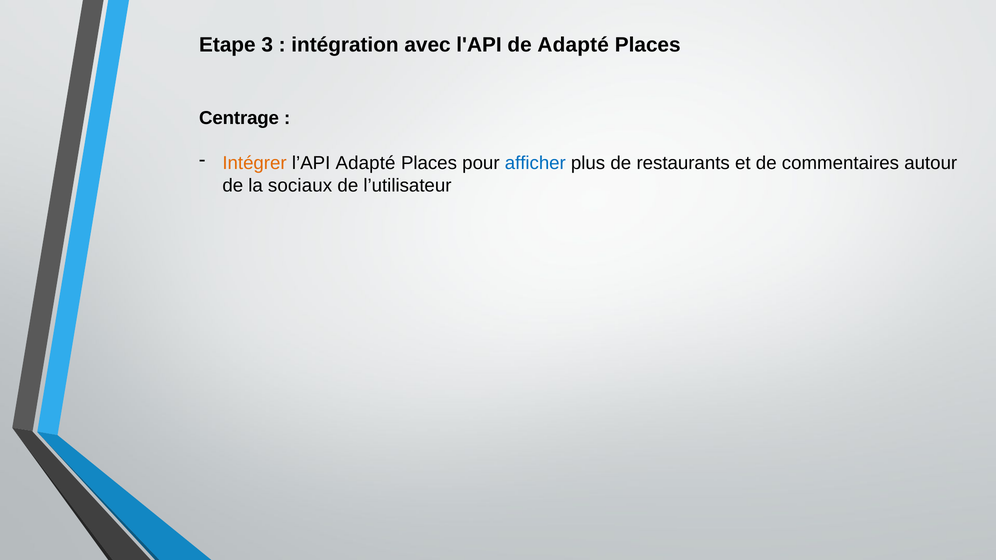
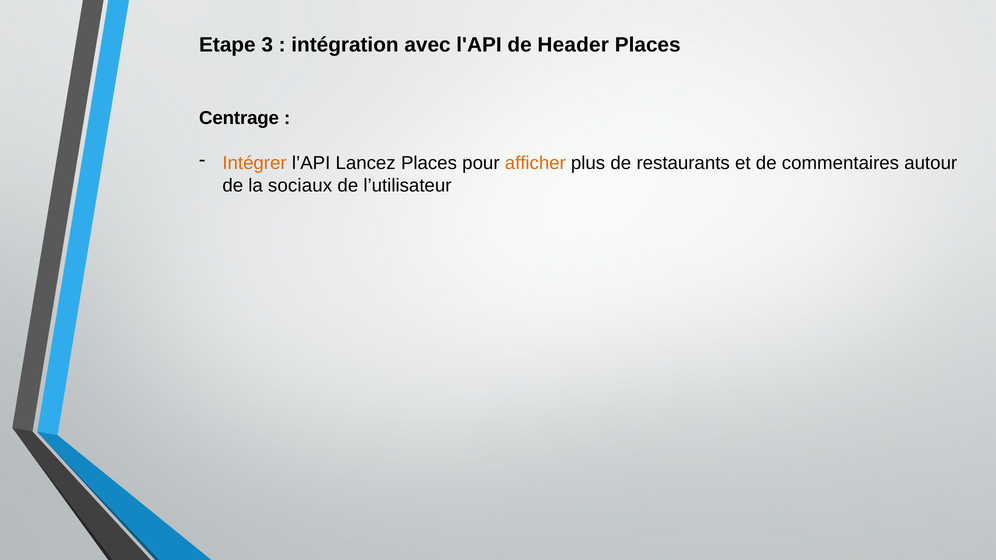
de Adapté: Adapté -> Header
l’API Adapté: Adapté -> Lancez
afficher colour: blue -> orange
